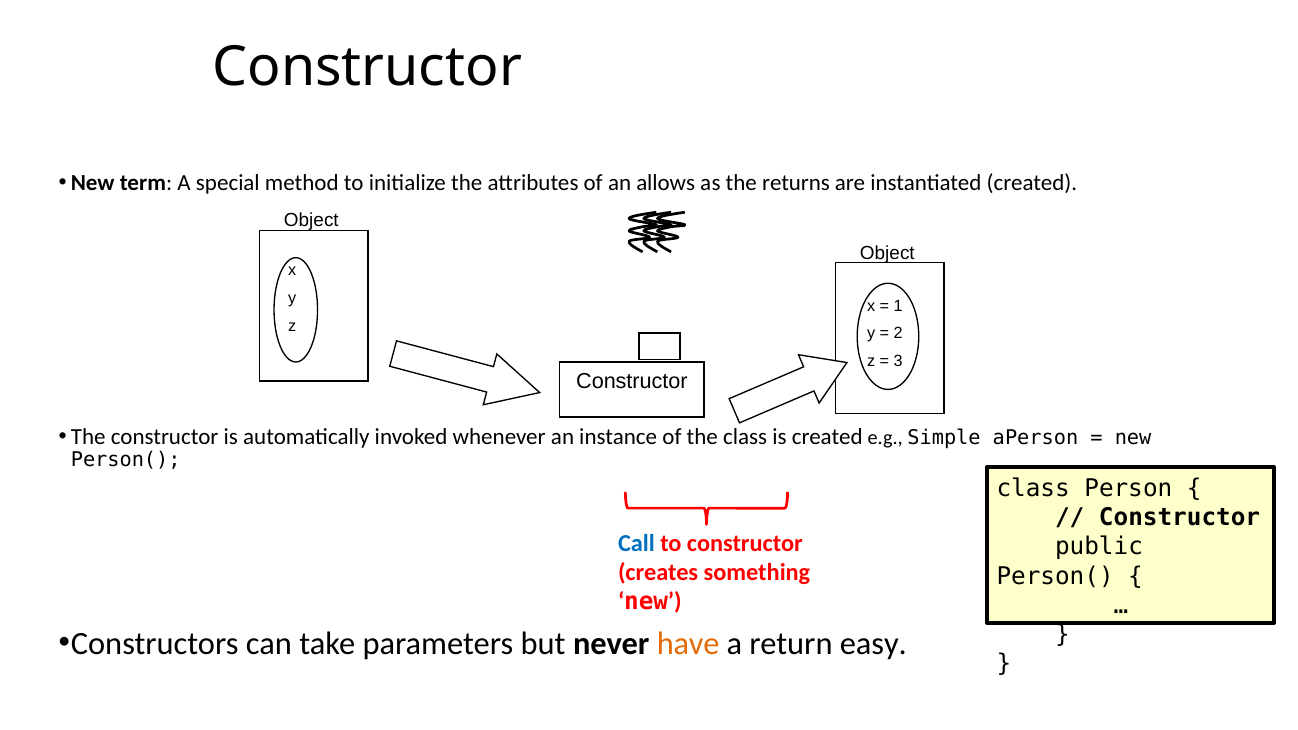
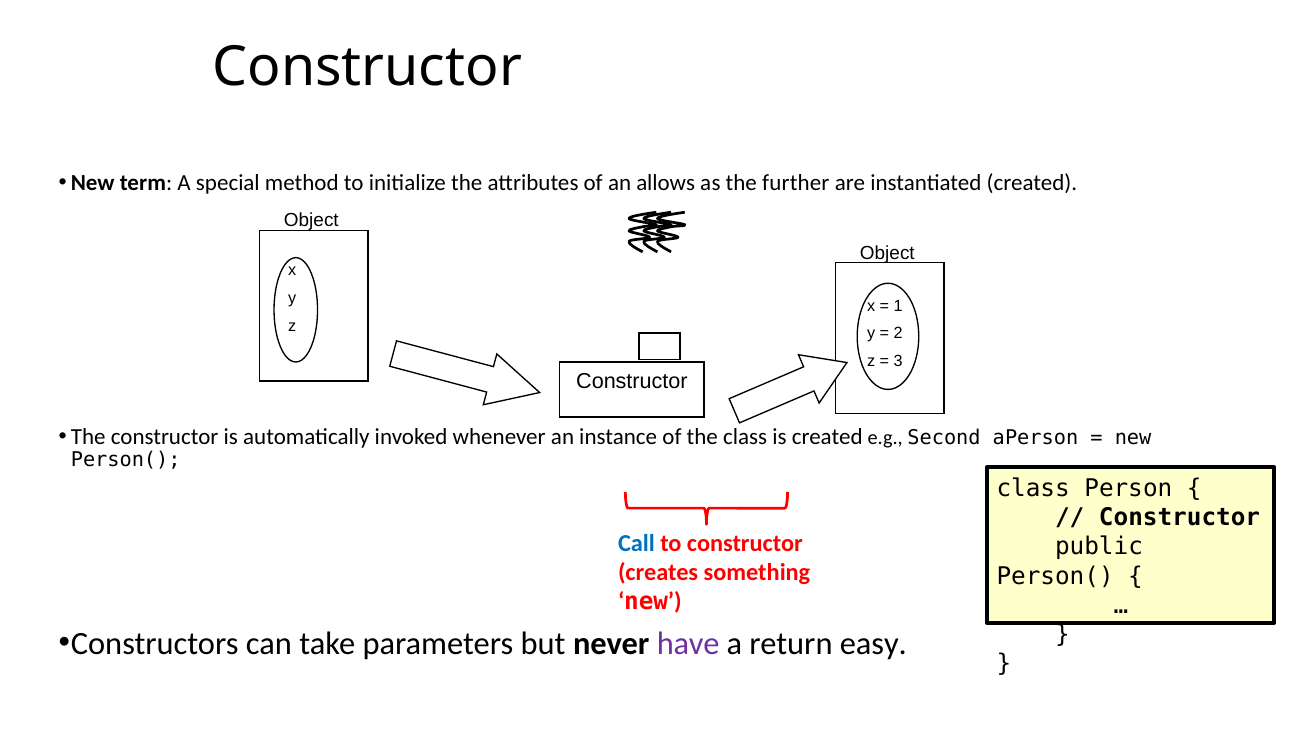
returns: returns -> further
Simple: Simple -> Second
have colour: orange -> purple
